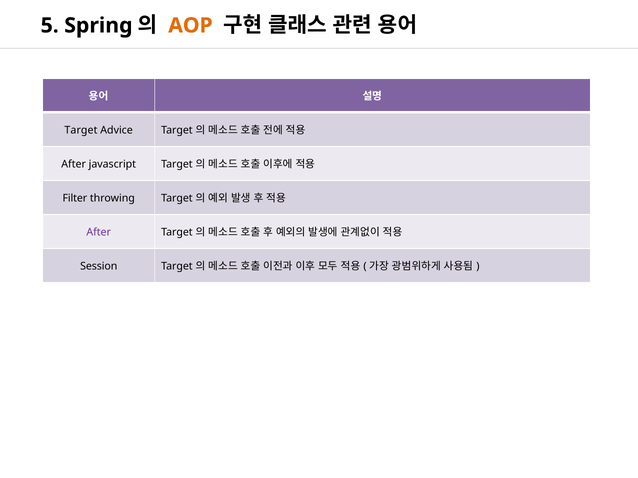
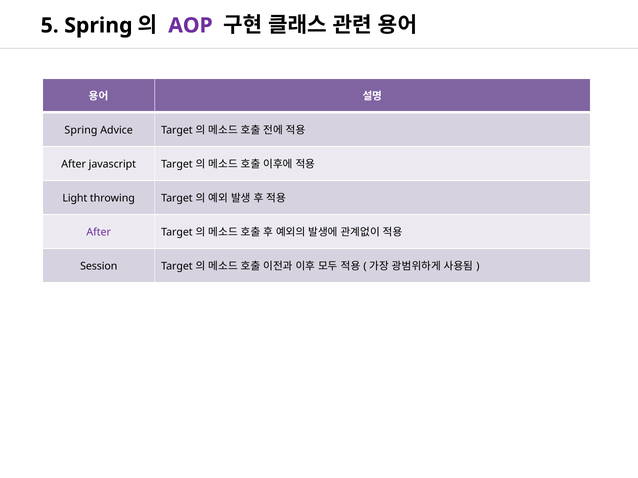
AOP colour: orange -> purple
Target at (81, 130): Target -> Spring
Filter: Filter -> Light
